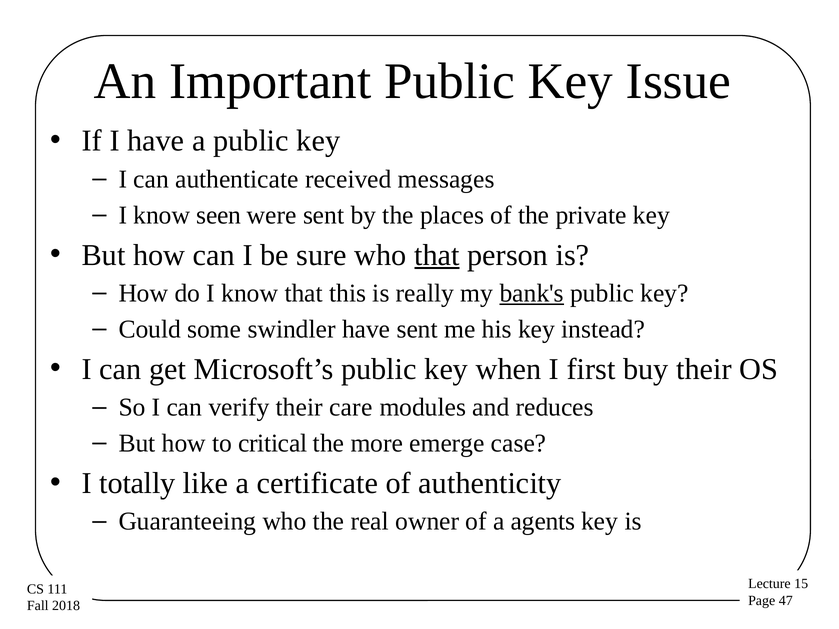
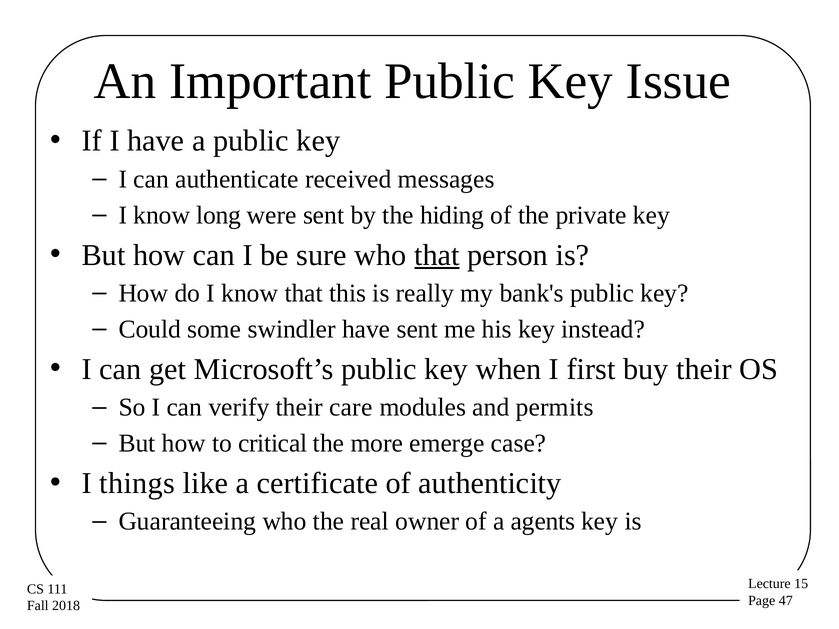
seen: seen -> long
places: places -> hiding
bank's underline: present -> none
reduces: reduces -> permits
totally: totally -> things
